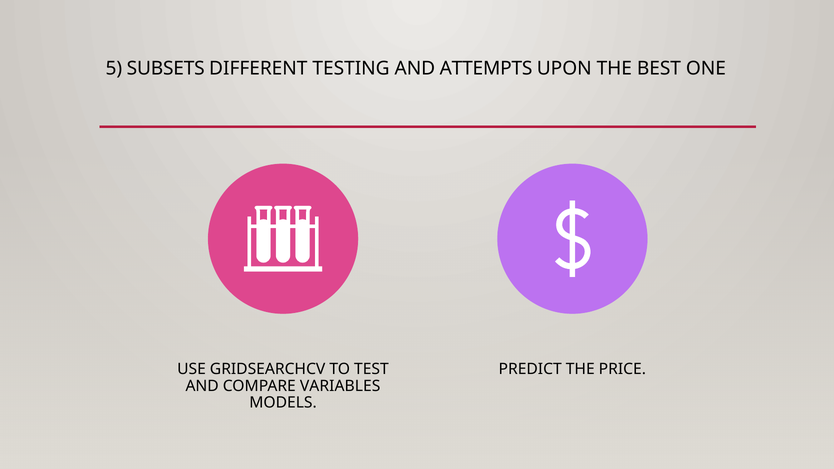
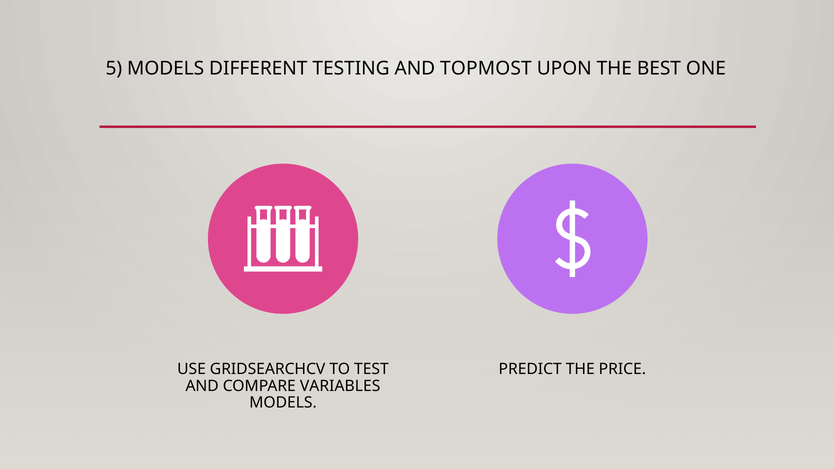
5 SUBSETS: SUBSETS -> MODELS
ATTEMPTS: ATTEMPTS -> TOPMOST
